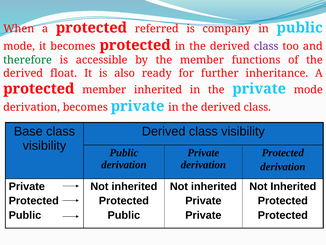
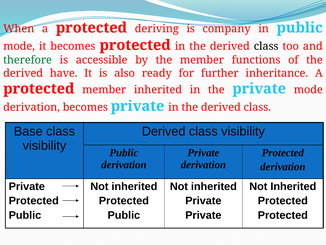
referred: referred -> deriving
class at (266, 46) colour: purple -> black
float: float -> have
